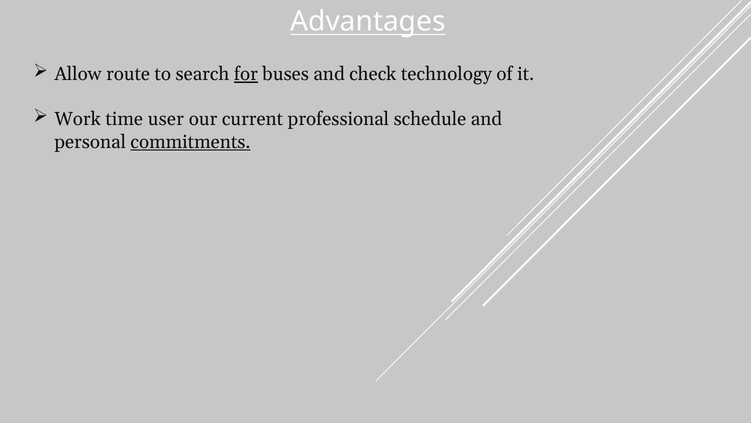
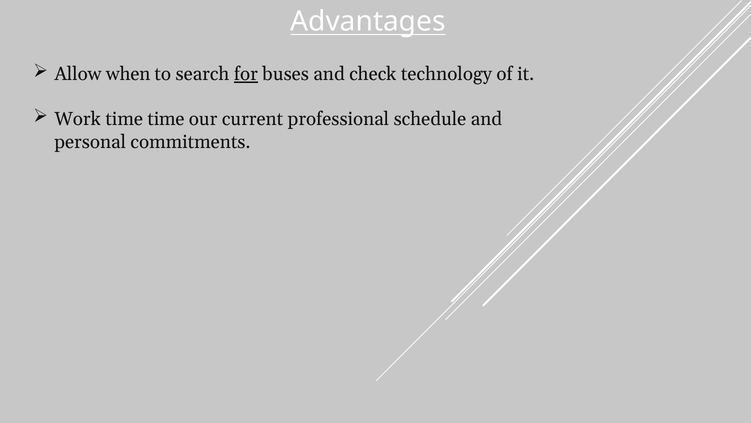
route: route -> when
time user: user -> time
commitments underline: present -> none
